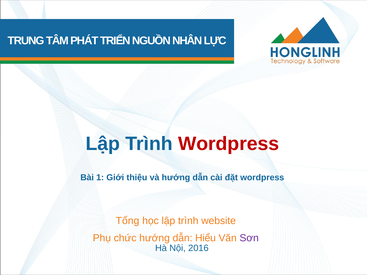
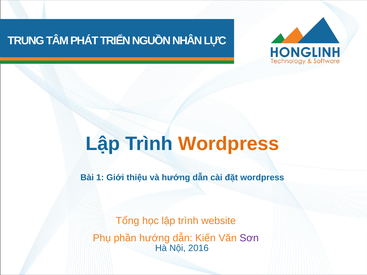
Wordpress at (229, 144) colour: red -> orange
chức: chức -> phần
Hiểu: Hiểu -> Kiến
